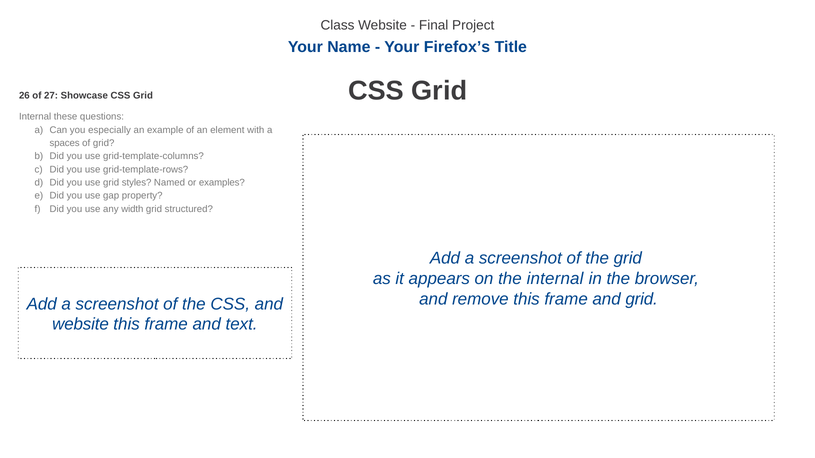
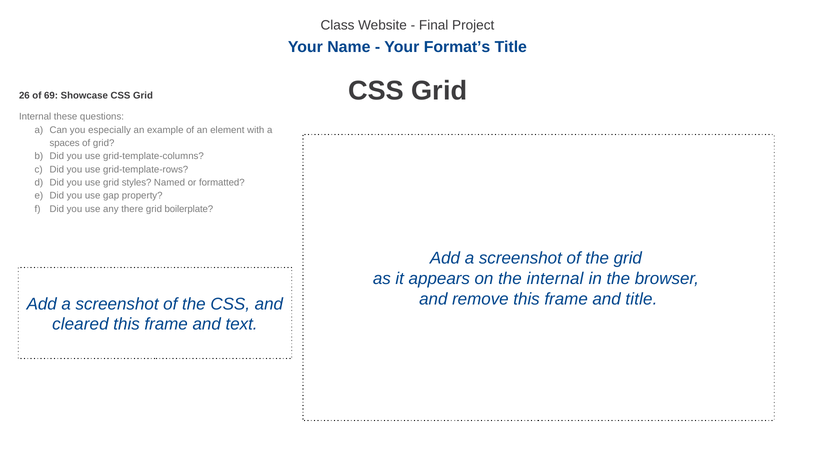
Firefox’s: Firefox’s -> Format’s
27: 27 -> 69
examples: examples -> formatted
width: width -> there
structured: structured -> boilerplate
and grid: grid -> title
website at (81, 325): website -> cleared
